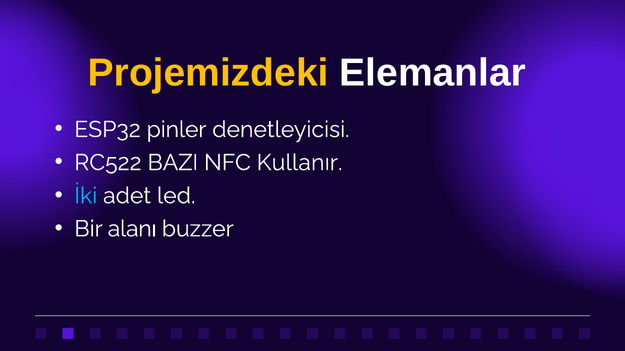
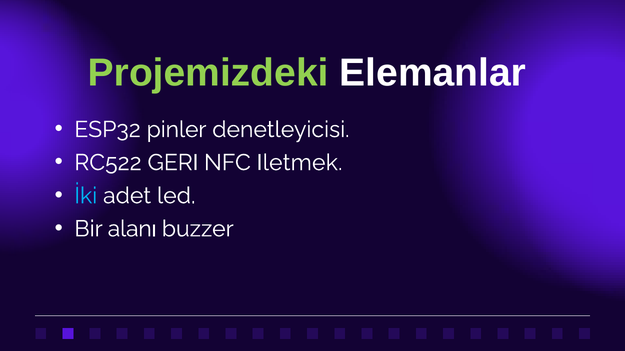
Projemizdeki colour: yellow -> light green
BAZI: BAZI -> GERI
Kullanır: Kullanır -> Iletmek
